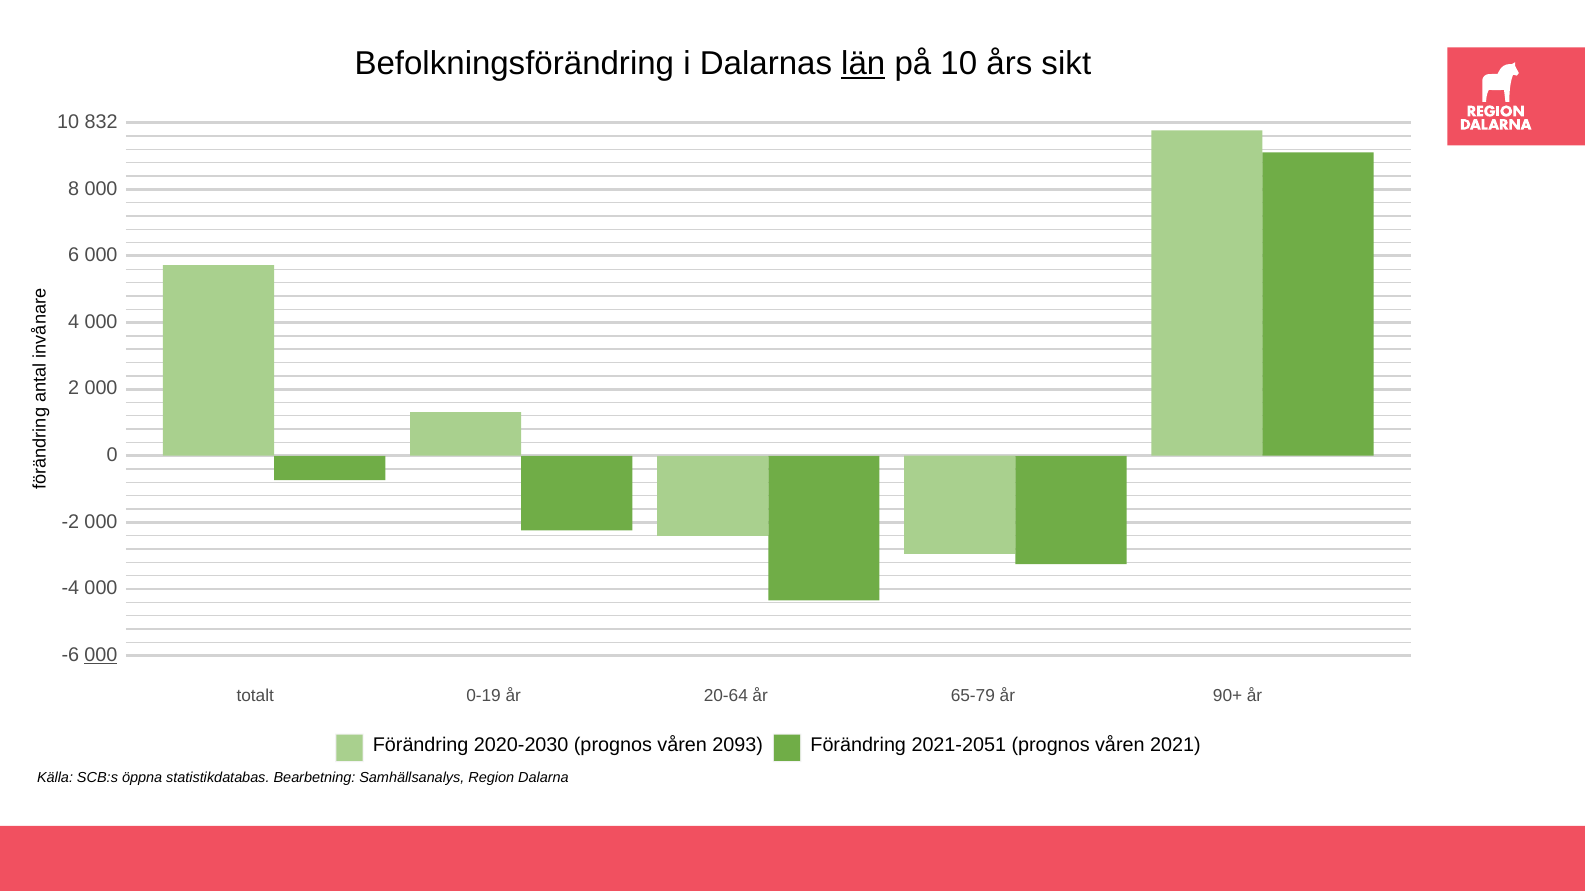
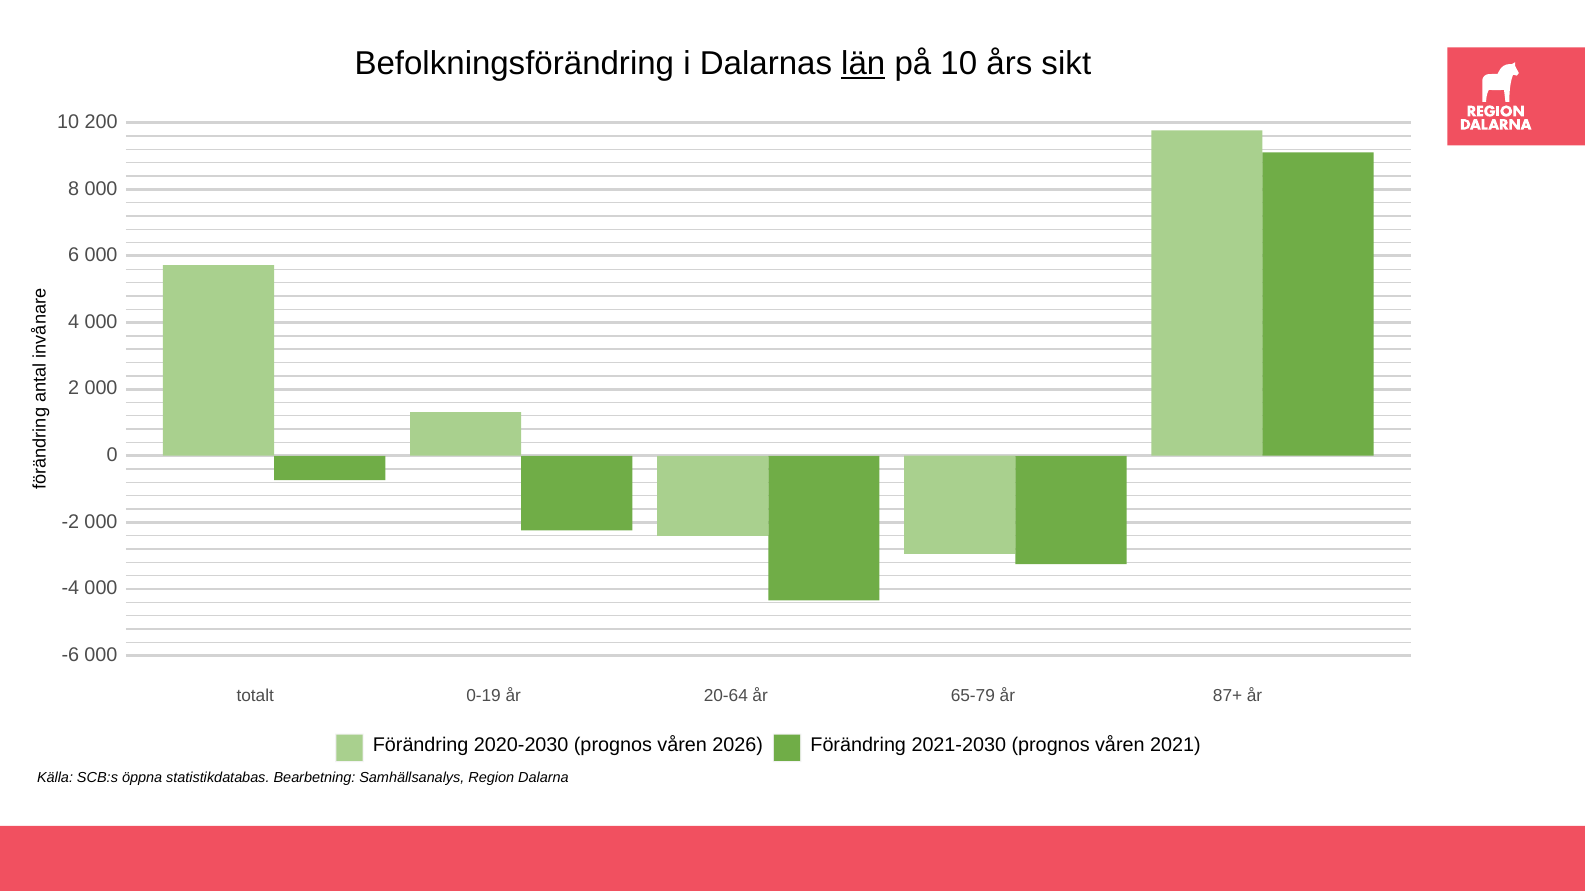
832: 832 -> 200
000 at (101, 655) underline: present -> none
90+: 90+ -> 87+
2093: 2093 -> 2026
2021-2051: 2021-2051 -> 2021-2030
